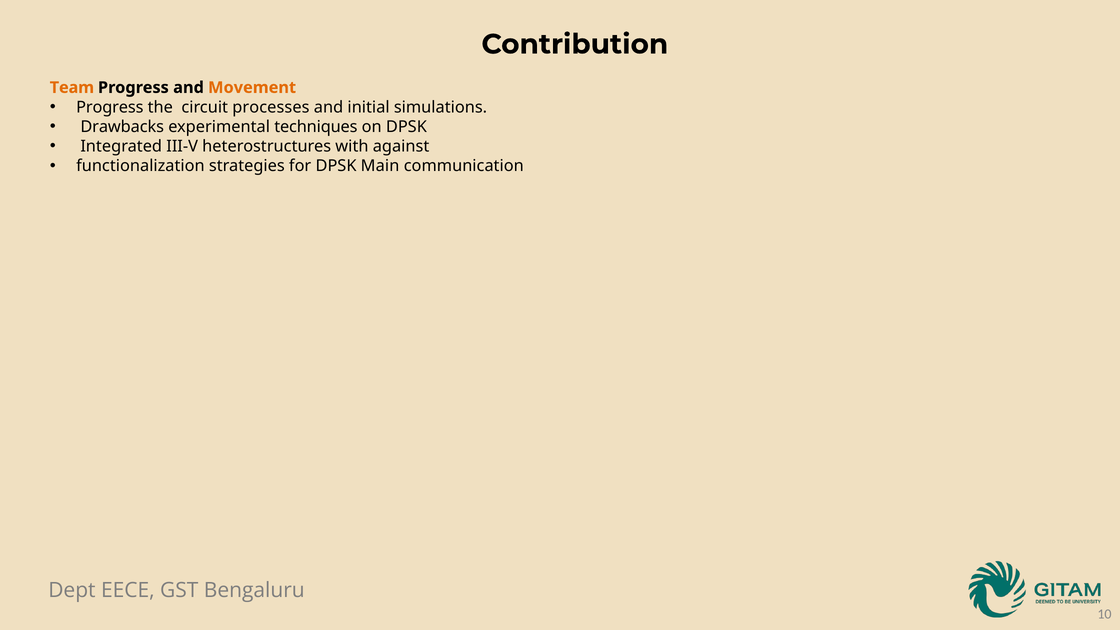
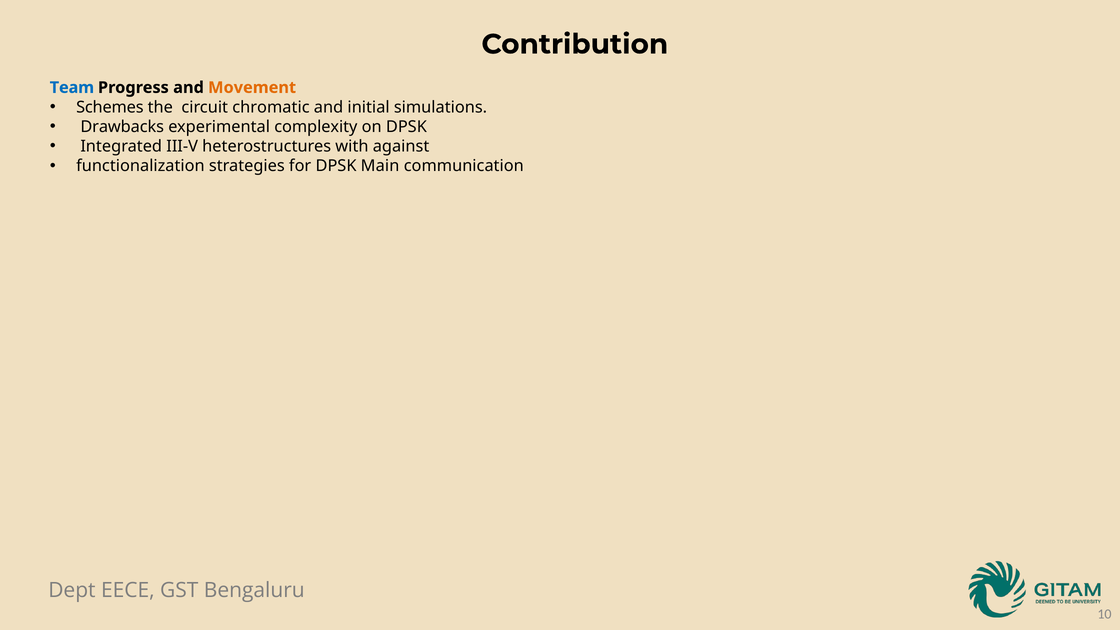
Team colour: orange -> blue
Progress at (110, 107): Progress -> Schemes
processes: processes -> chromatic
techniques: techniques -> complexity
